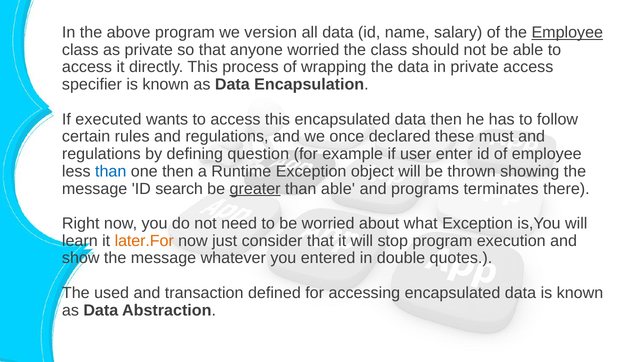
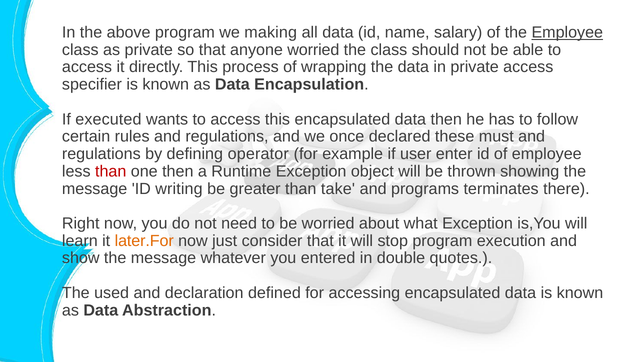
version: version -> making
question: question -> operator
than at (111, 171) colour: blue -> red
search: search -> writing
greater underline: present -> none
than able: able -> take
transaction: transaction -> declaration
